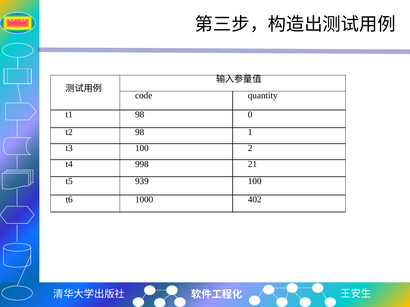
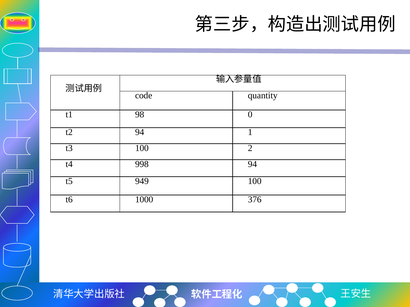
t2 98: 98 -> 94
998 21: 21 -> 94
939: 939 -> 949
402: 402 -> 376
